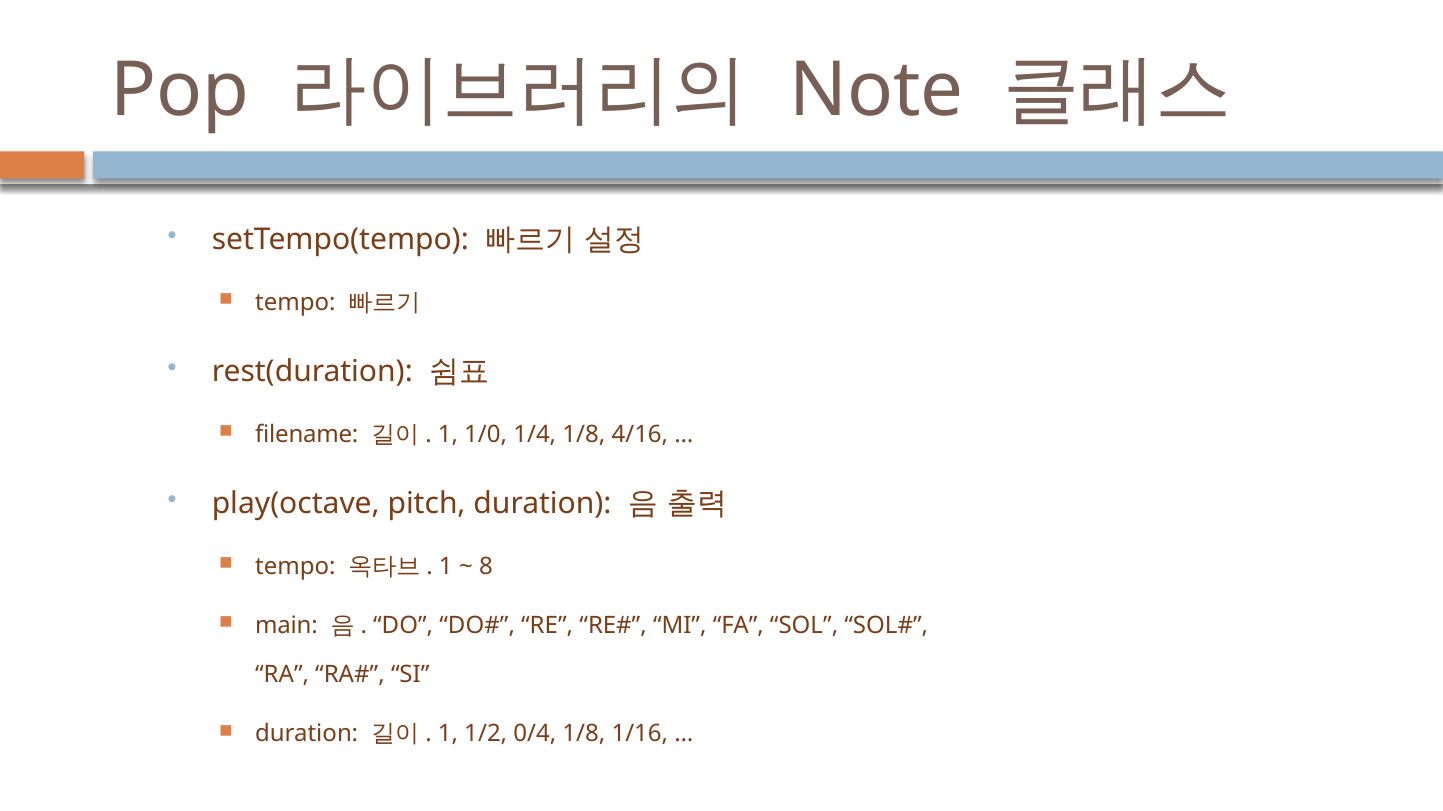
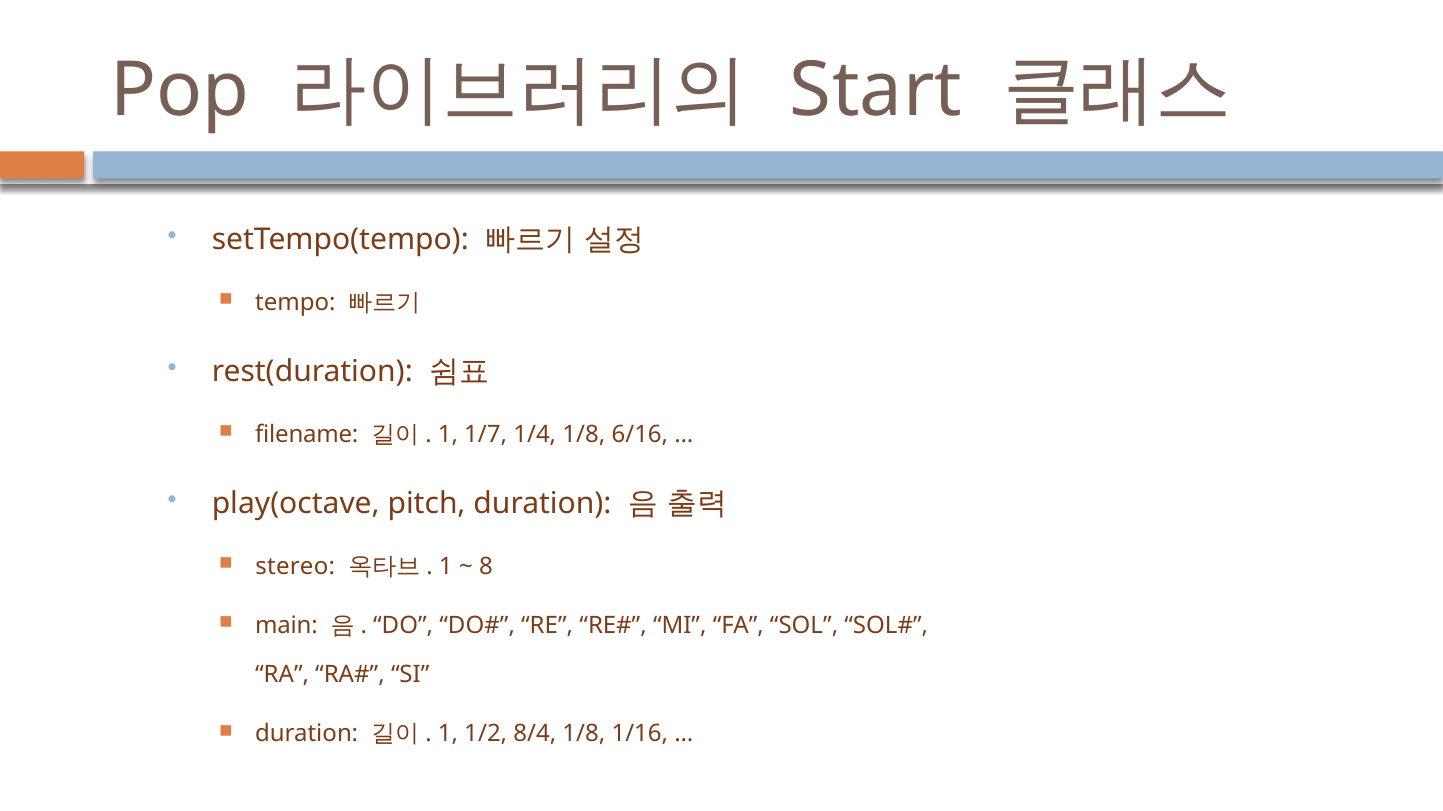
Note: Note -> Start
1/0: 1/0 -> 1/7
4/16: 4/16 -> 6/16
tempo at (295, 567): tempo -> stereo
0/4: 0/4 -> 8/4
